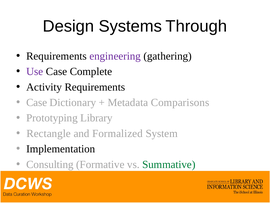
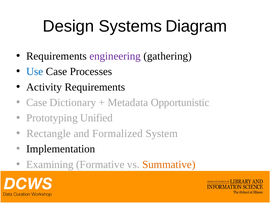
Through: Through -> Diagram
Use colour: purple -> blue
Complete: Complete -> Processes
Comparisons: Comparisons -> Opportunistic
Library: Library -> Unified
Consulting: Consulting -> Examining
Summative colour: green -> orange
